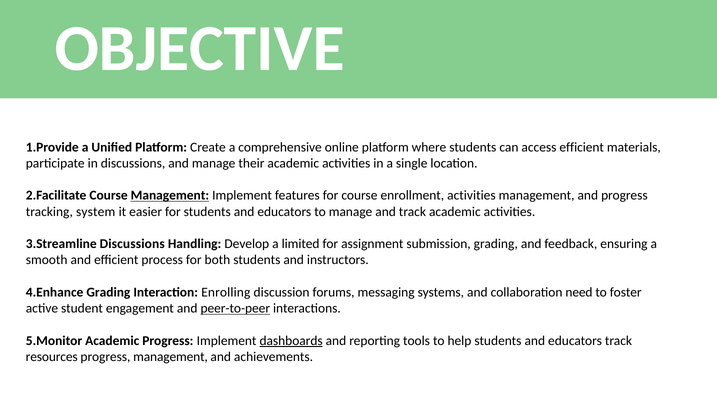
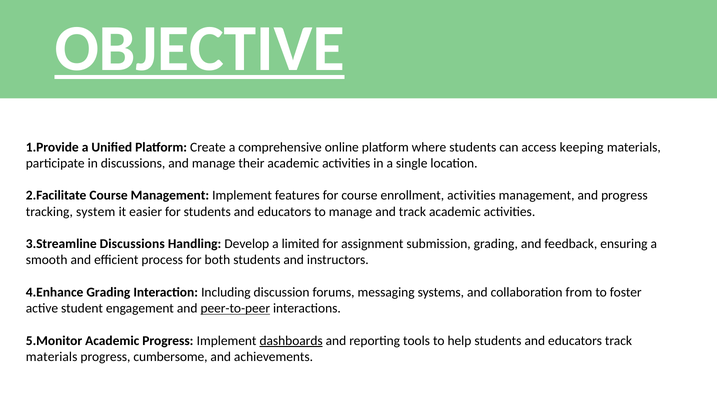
OBJECTIVE underline: none -> present
access efficient: efficient -> keeping
Management at (170, 196) underline: present -> none
Enrolling: Enrolling -> Including
need: need -> from
resources at (52, 357): resources -> materials
progress management: management -> cumbersome
